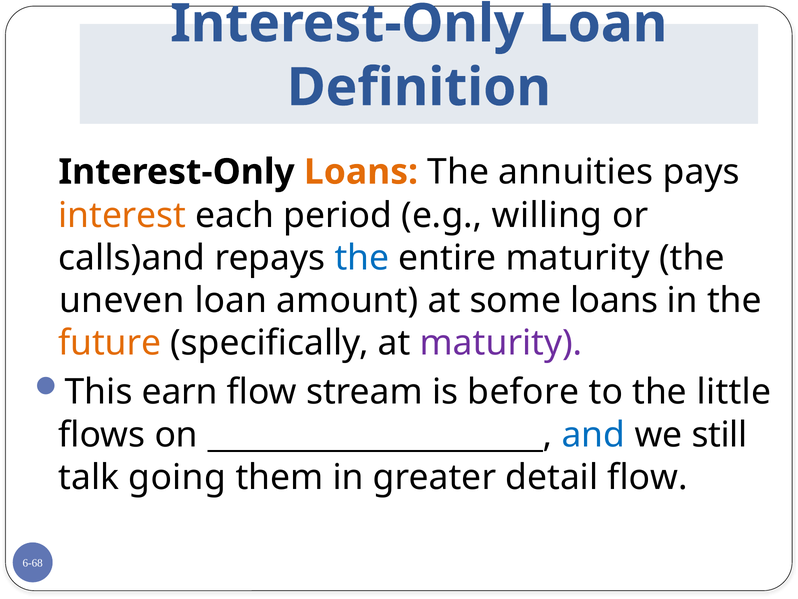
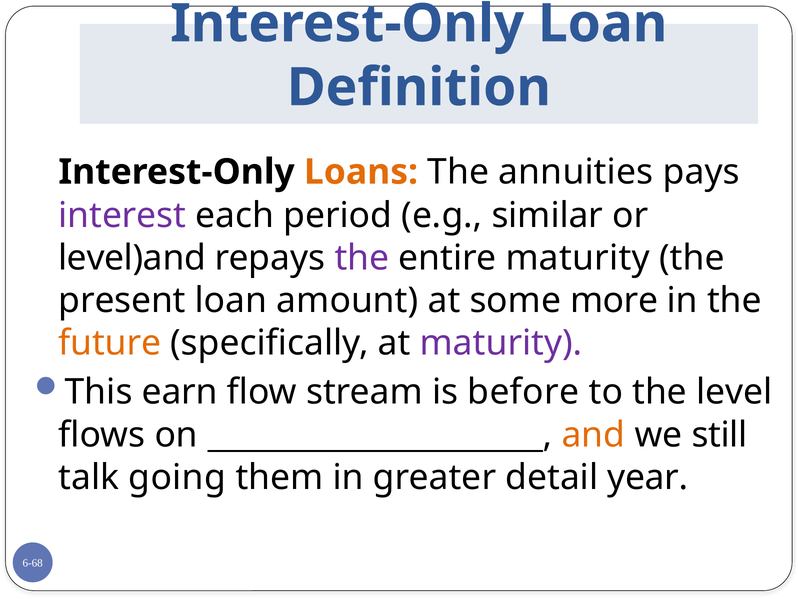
interest colour: orange -> purple
willing: willing -> similar
calls)and: calls)and -> level)and
the at (362, 258) colour: blue -> purple
uneven: uneven -> present
some loans: loans -> more
little: little -> level
and colour: blue -> orange
detail flow: flow -> year
